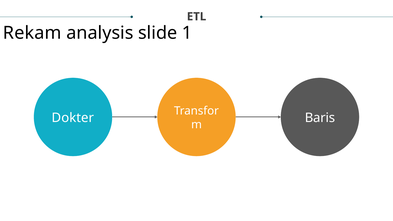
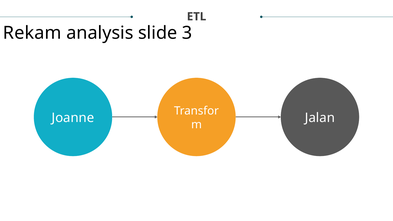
1: 1 -> 3
Dokter: Dokter -> Joanne
Baris: Baris -> Jalan
